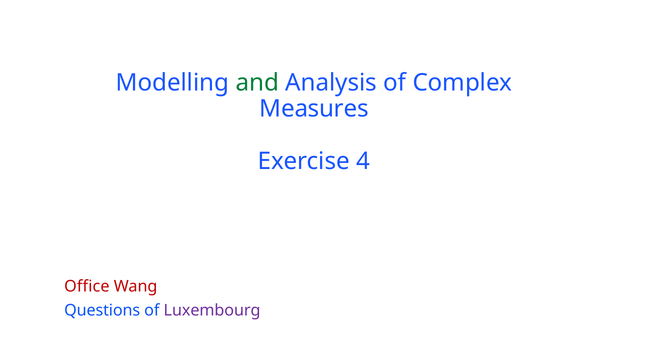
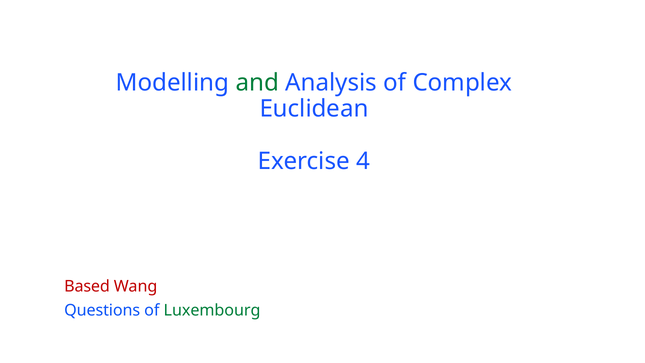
Measures: Measures -> Euclidean
Office: Office -> Based
Luxembourg colour: purple -> green
